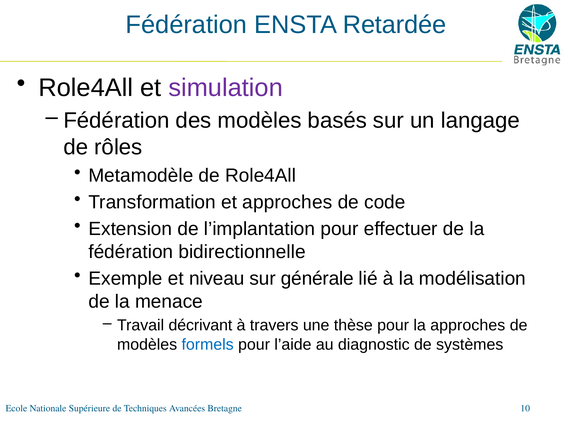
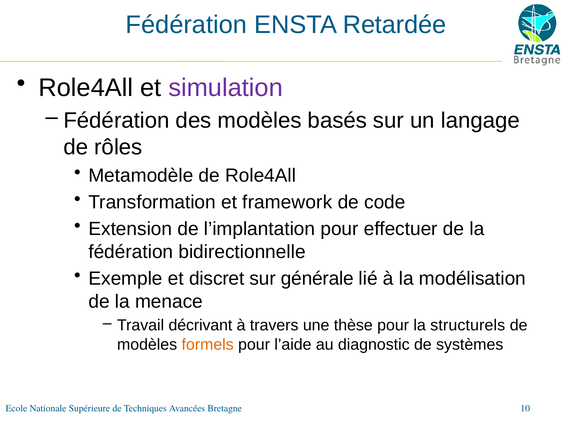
et approches: approches -> framework
niveau: niveau -> discret
la approches: approches -> structurels
formels colour: blue -> orange
